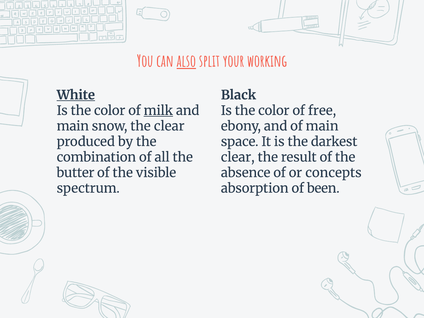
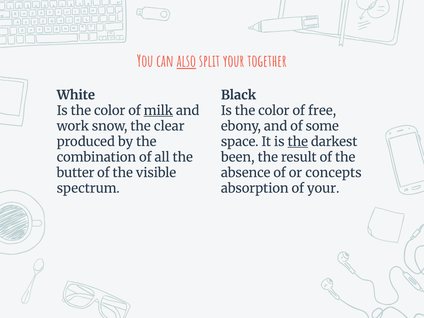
working: working -> together
White underline: present -> none
main at (73, 126): main -> work
of main: main -> some
the at (298, 142) underline: none -> present
clear at (238, 157): clear -> been
of been: been -> your
